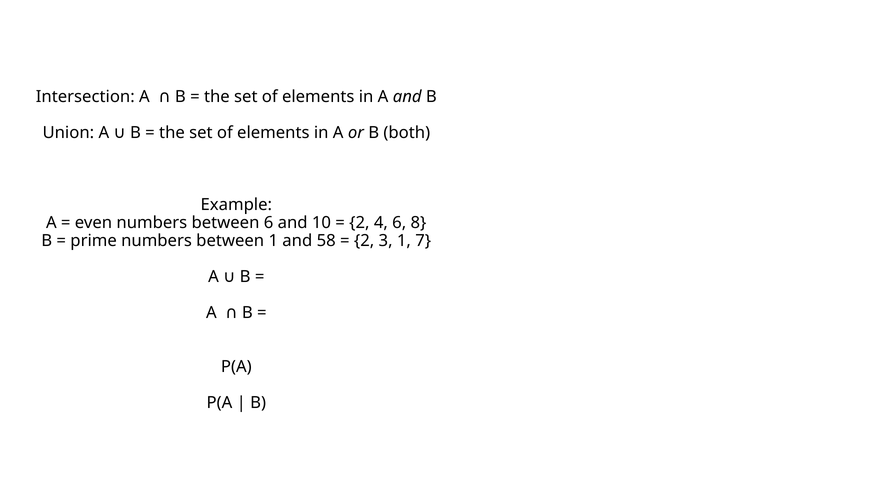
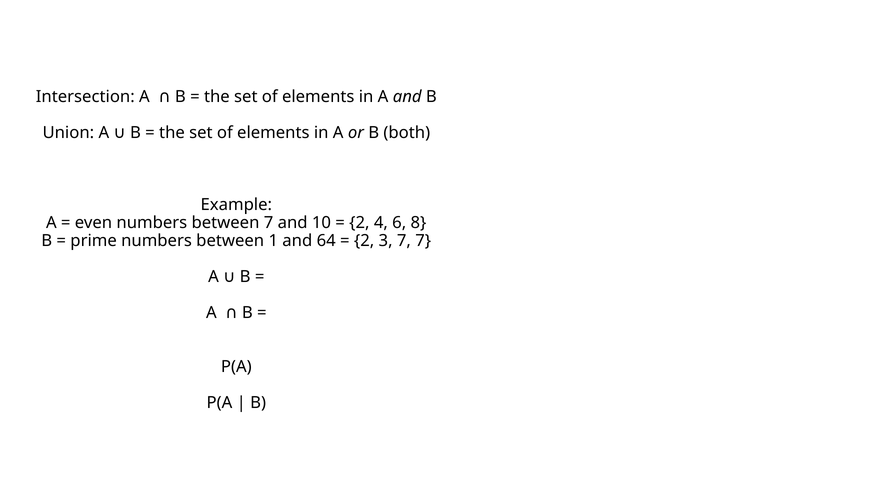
between 6: 6 -> 7
58: 58 -> 64
3 1: 1 -> 7
